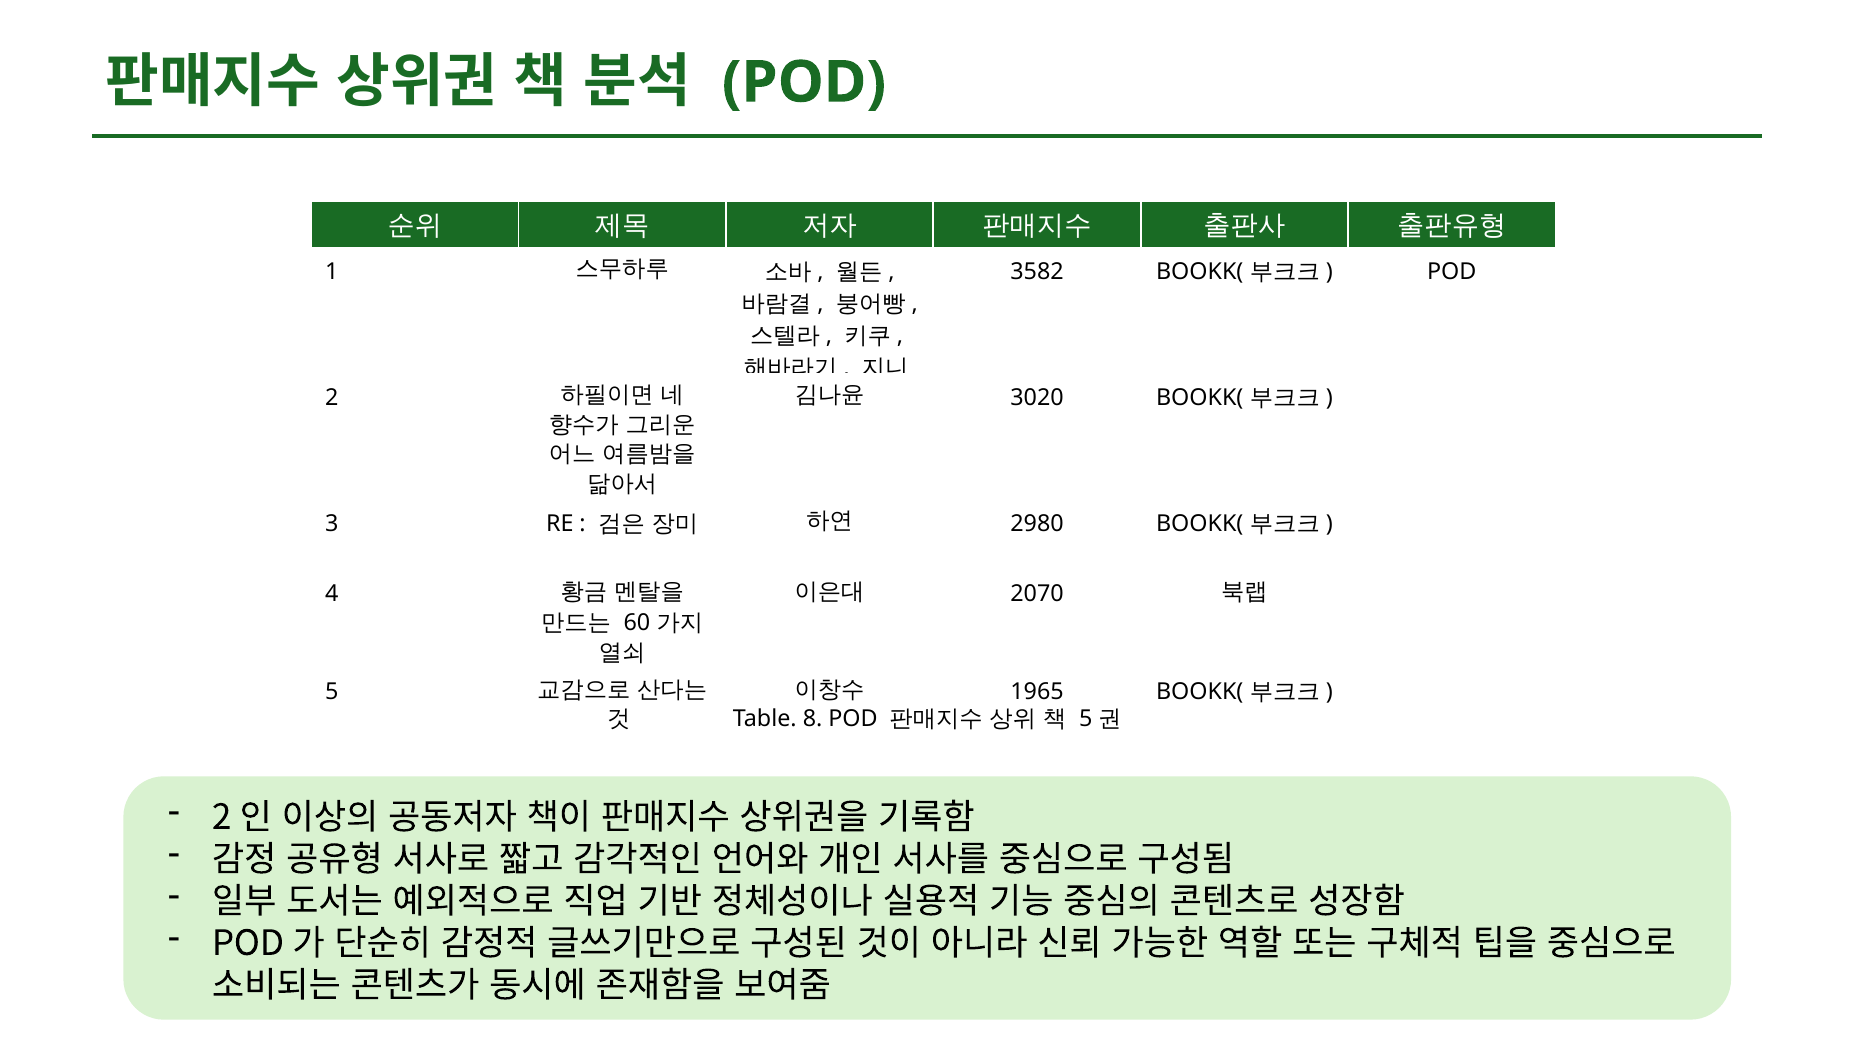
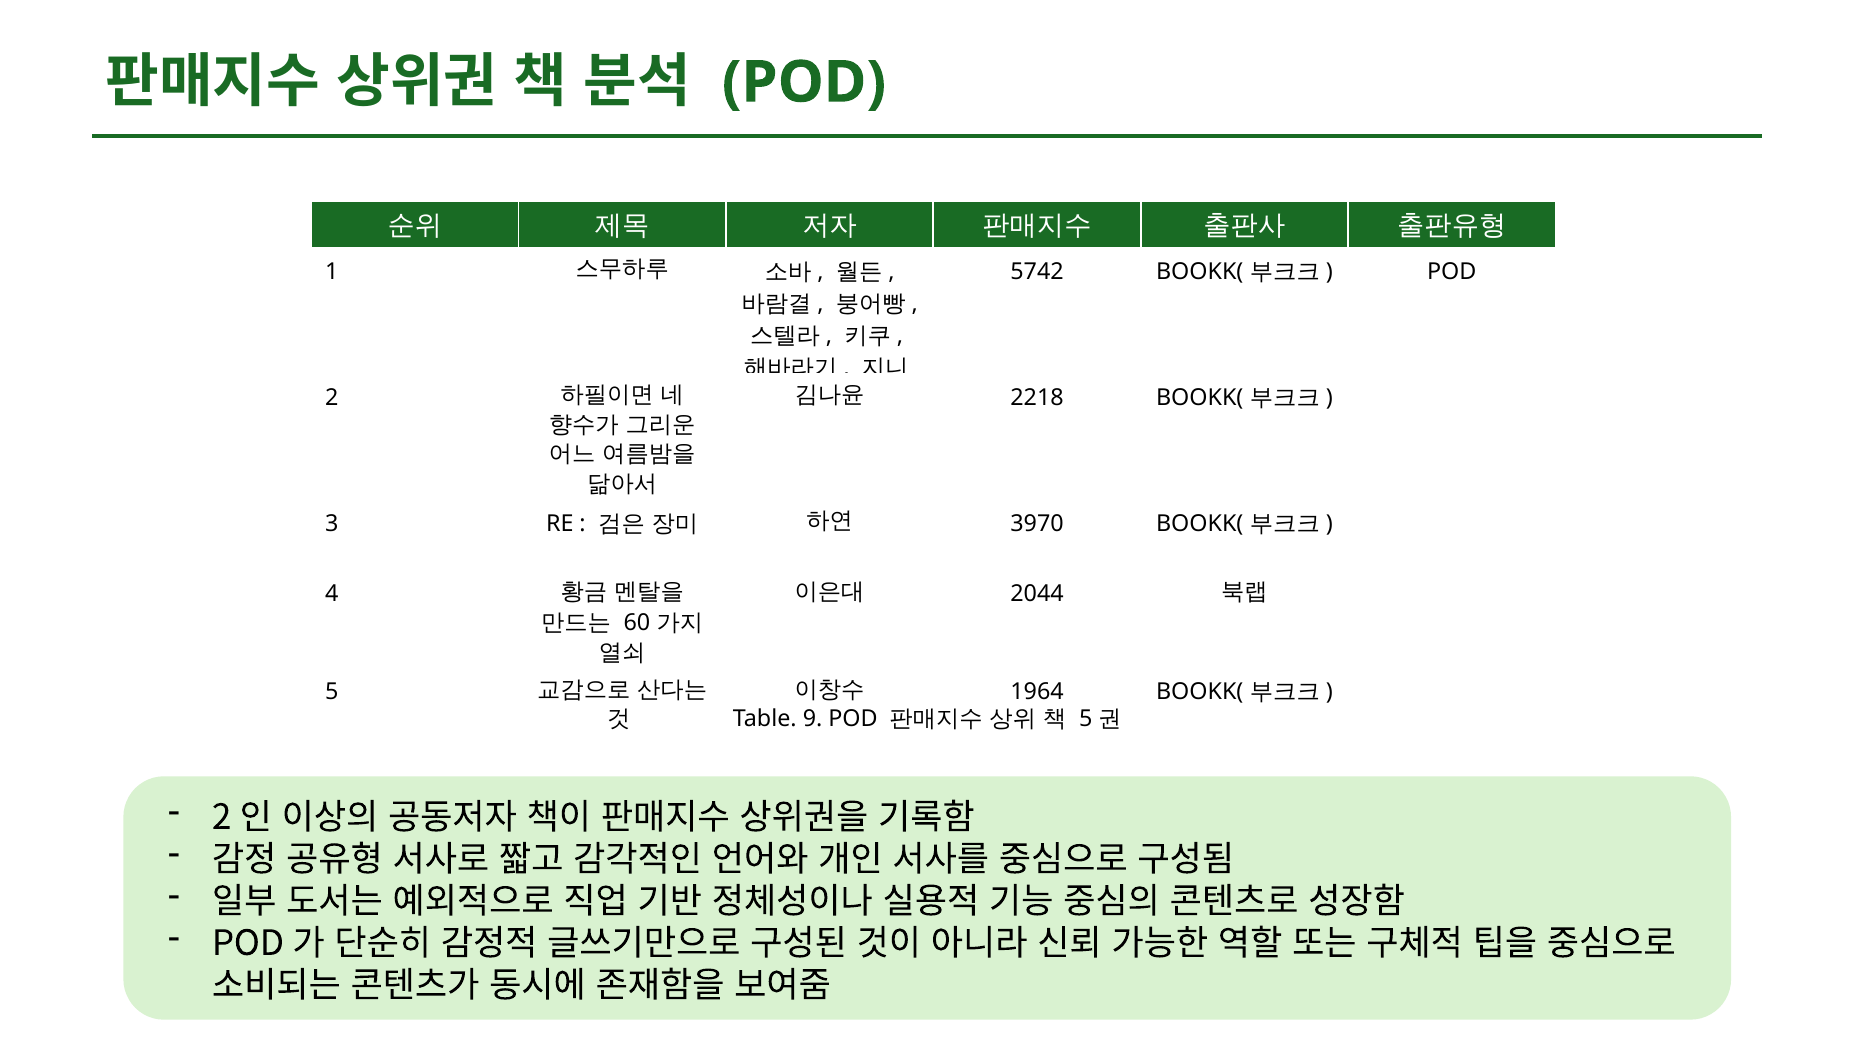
3582: 3582 -> 5742
3020: 3020 -> 2218
2980: 2980 -> 3970
2070: 2070 -> 2044
1965: 1965 -> 1964
8: 8 -> 9
